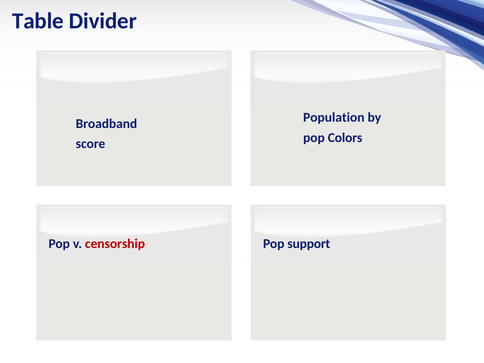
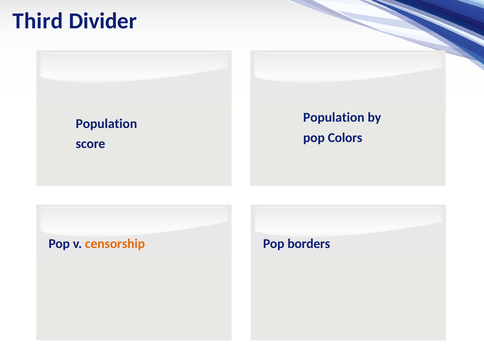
Table: Table -> Third
Broadband at (106, 124): Broadband -> Population
censorship colour: red -> orange
support: support -> borders
